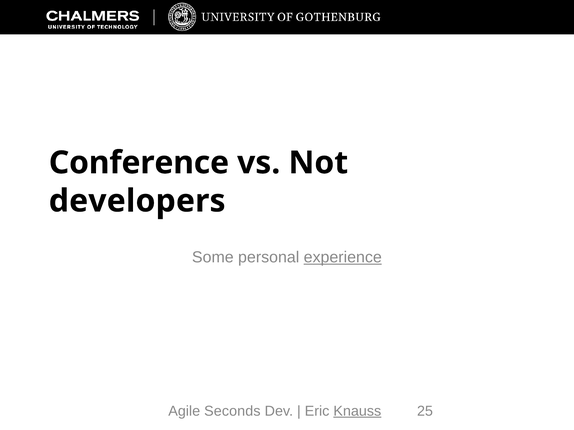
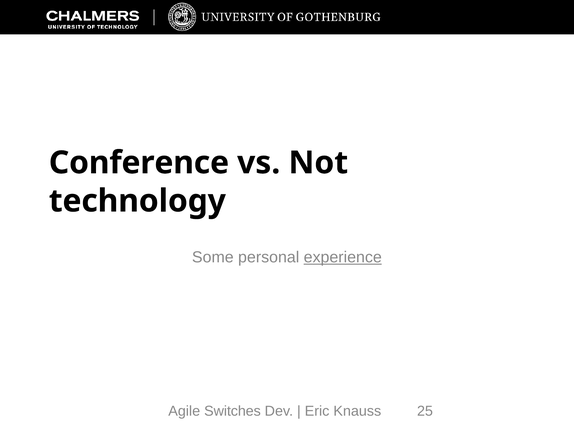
developers: developers -> technology
Seconds: Seconds -> Switches
Knauss underline: present -> none
